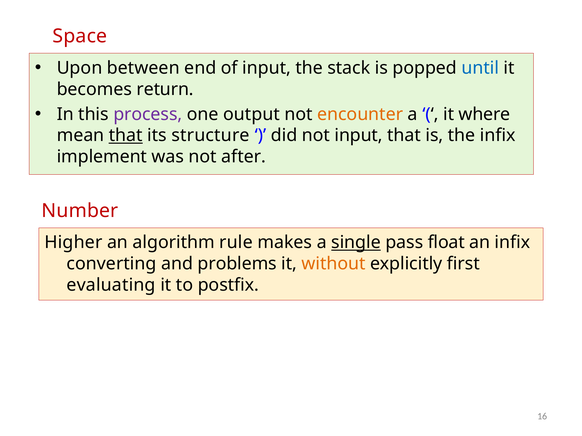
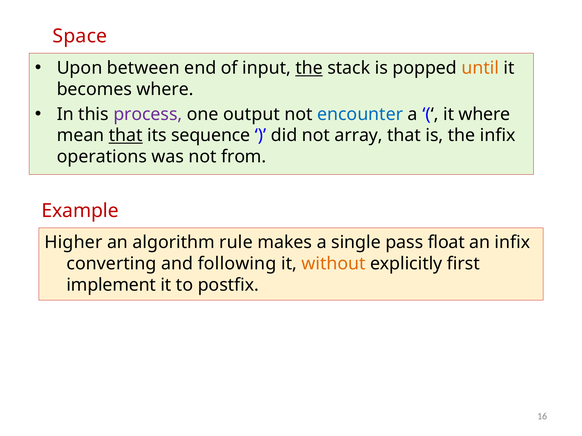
the at (309, 68) underline: none -> present
until colour: blue -> orange
becomes return: return -> where
encounter colour: orange -> blue
structure: structure -> sequence
not input: input -> array
implement: implement -> operations
after: after -> from
Number: Number -> Example
single underline: present -> none
problems: problems -> following
evaluating: evaluating -> implement
